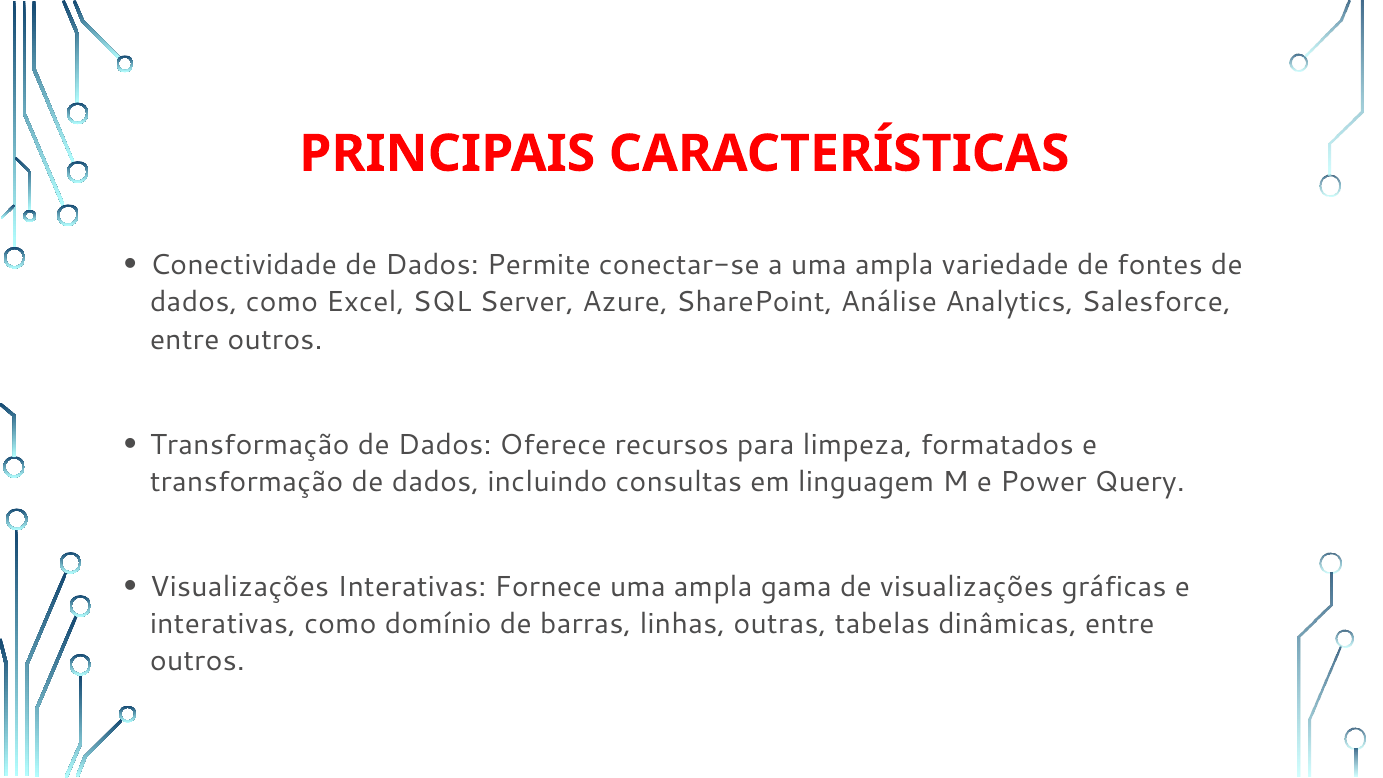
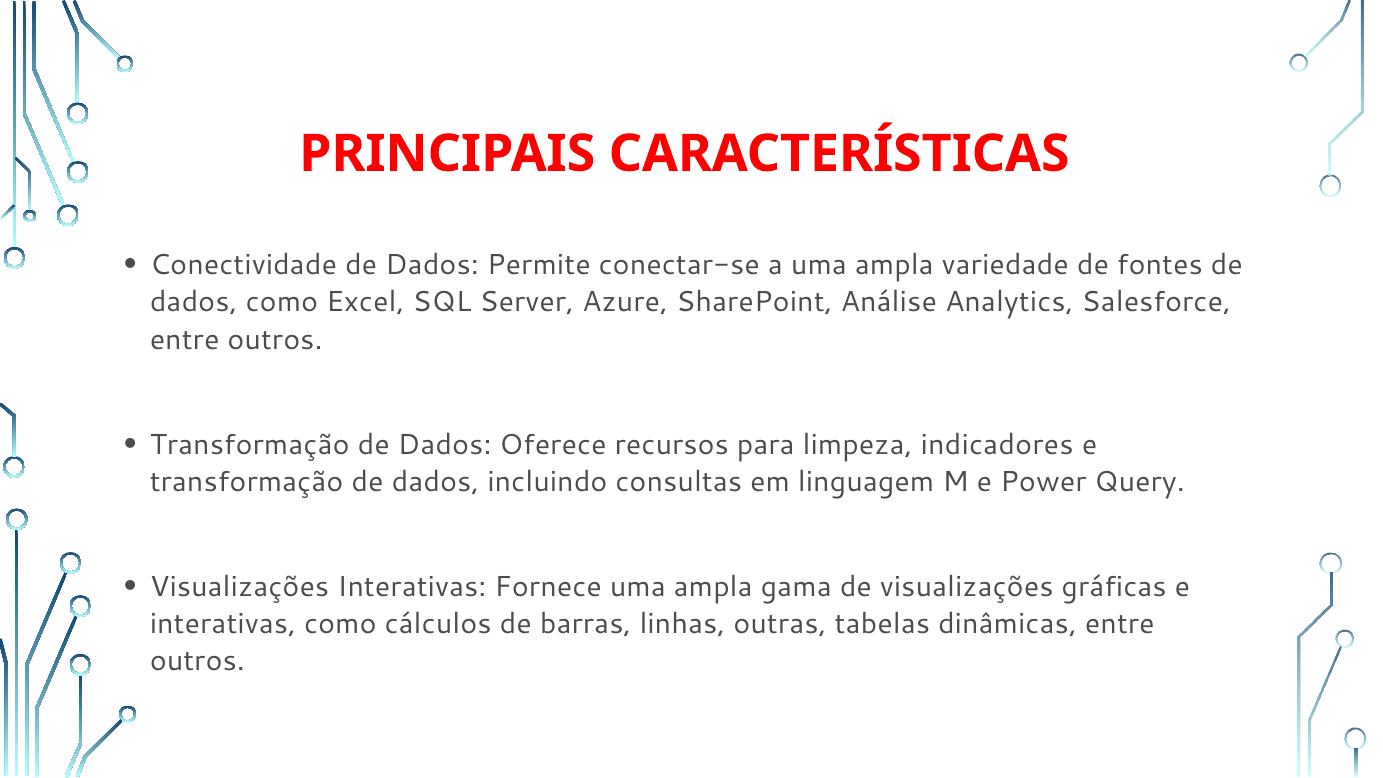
formatados: formatados -> indicadores
domínio: domínio -> cálculos
